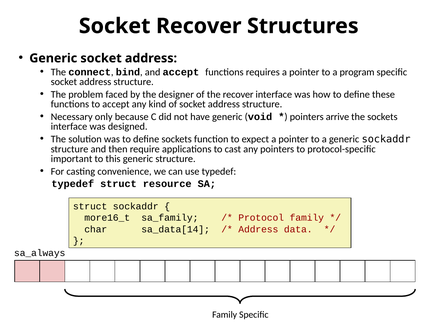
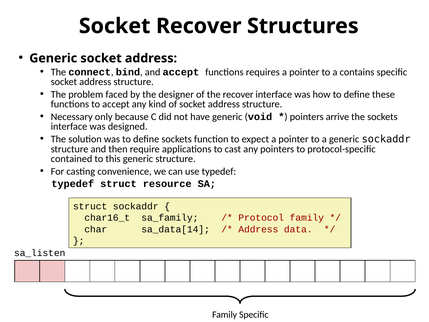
program: program -> contains
important: important -> contained
more16_t: more16_t -> char16_t
sa_always: sa_always -> sa_listen
